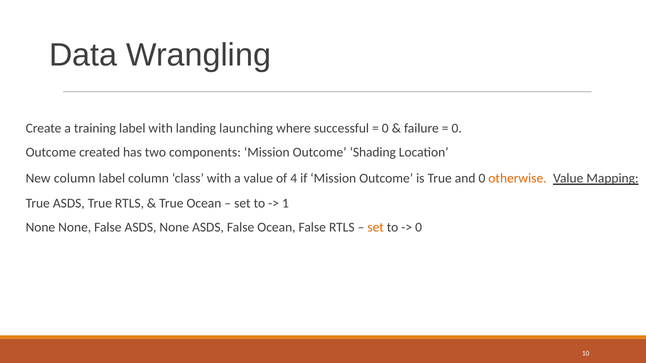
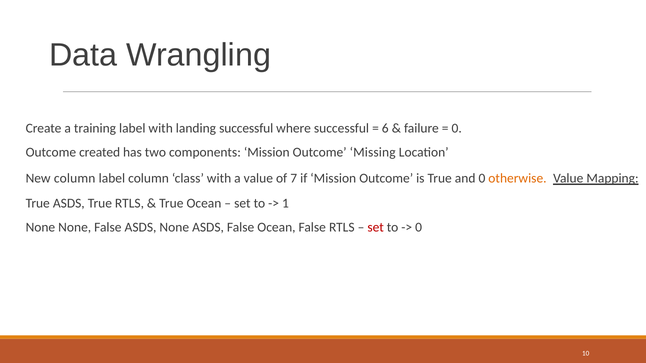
landing launching: launching -> successful
0 at (385, 128): 0 -> 6
Shading: Shading -> Missing
4: 4 -> 7
set at (376, 228) colour: orange -> red
